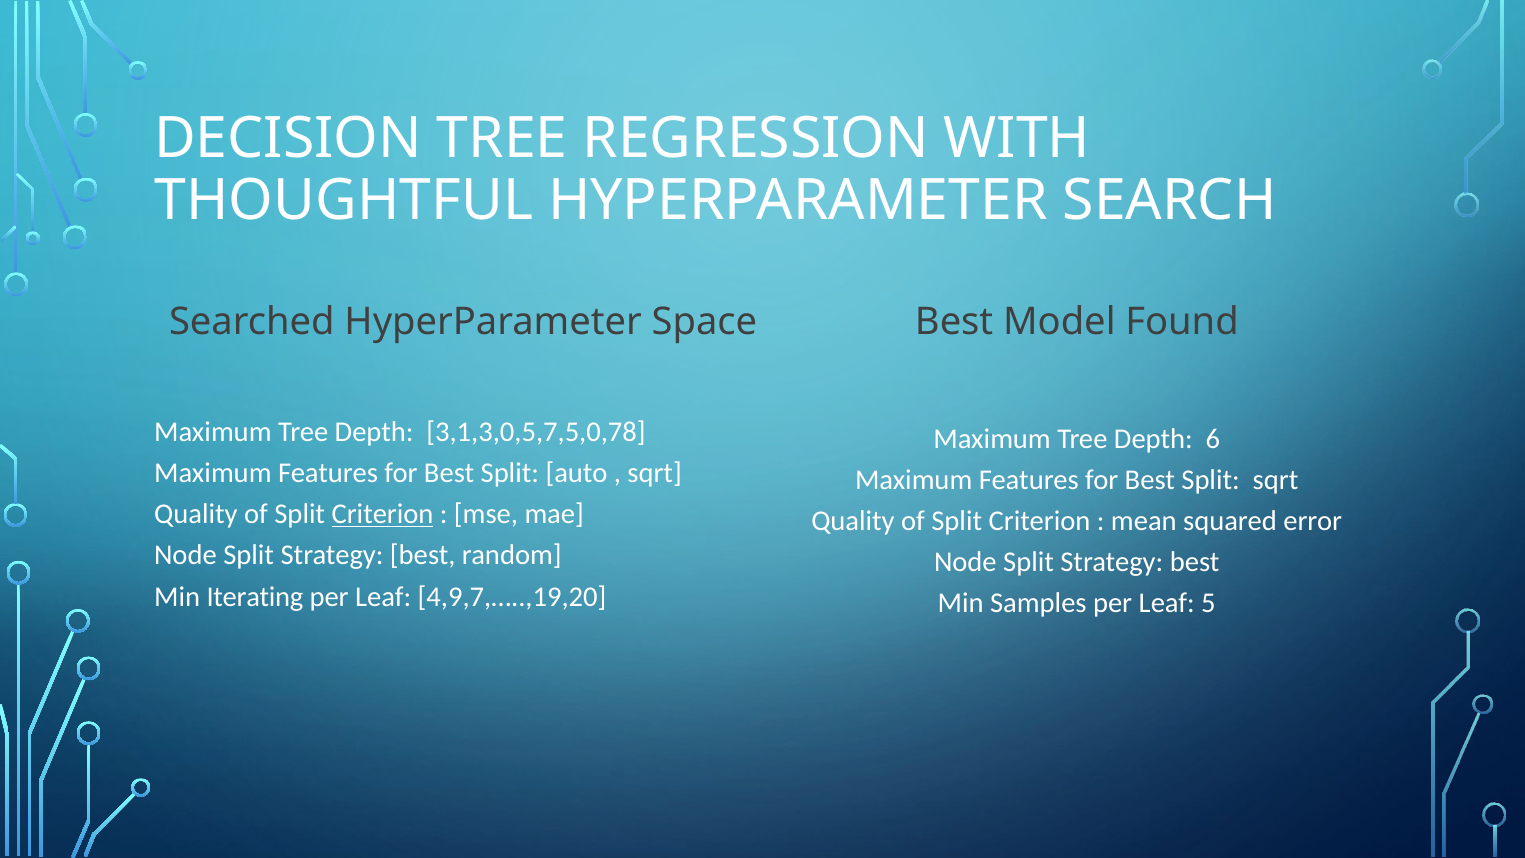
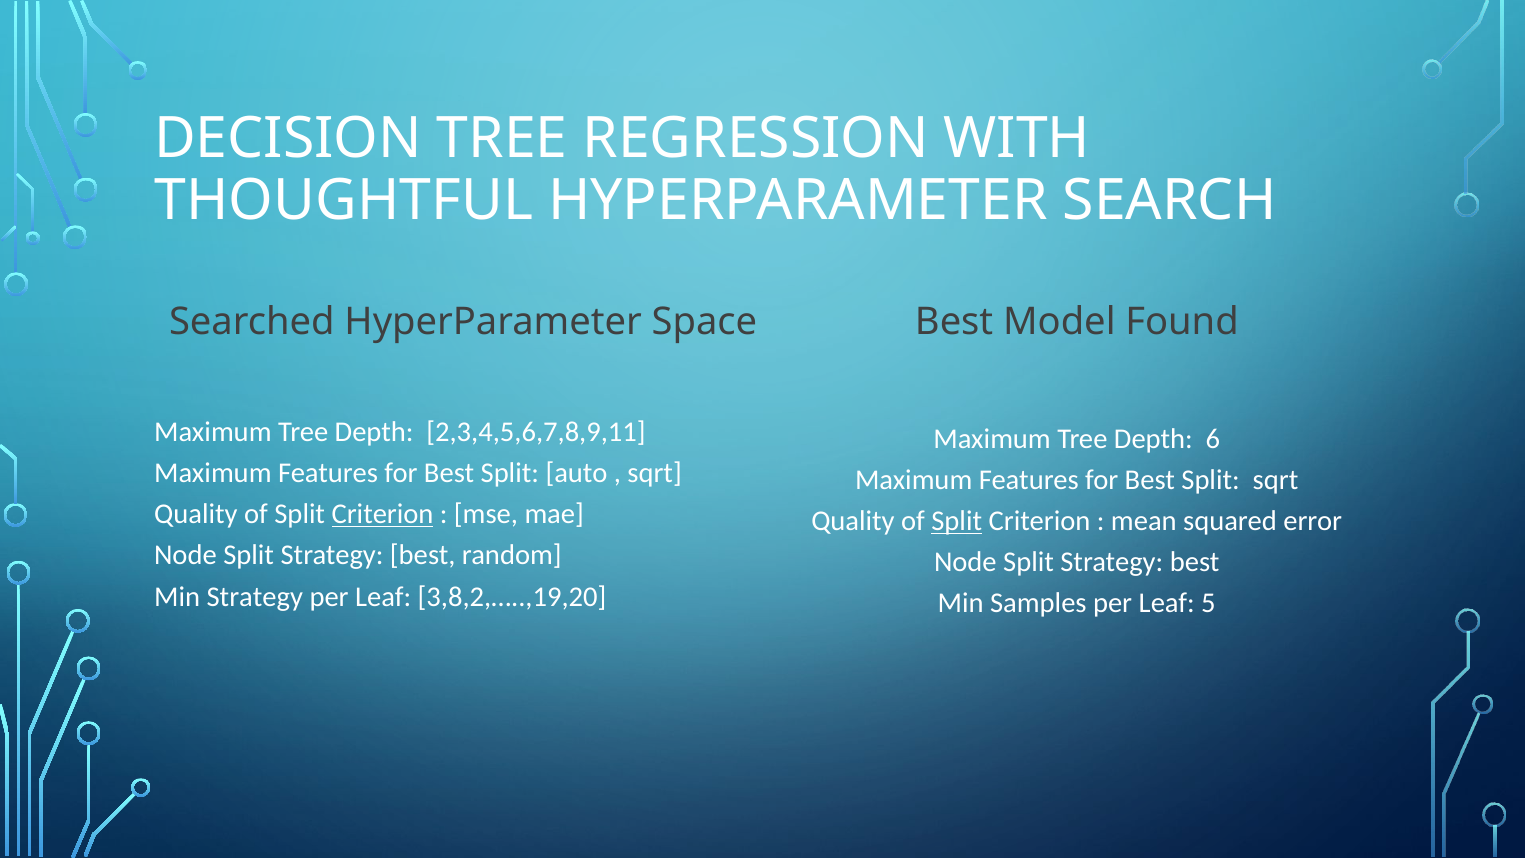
3,1,3,0,5,7,5,0,78: 3,1,3,0,5,7,5,0,78 -> 2,3,4,5,6,7,8,9,11
Split at (957, 521) underline: none -> present
Min Iterating: Iterating -> Strategy
4,9,7,…..,19,20: 4,9,7,…..,19,20 -> 3,8,2,…..,19,20
